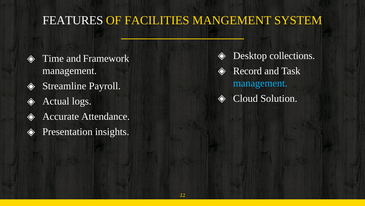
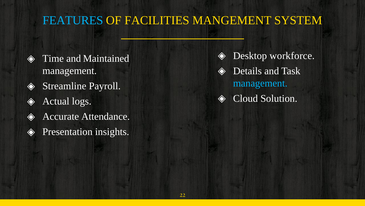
FEATURES colour: white -> light blue
collections: collections -> workforce
Framework: Framework -> Maintained
Record: Record -> Details
